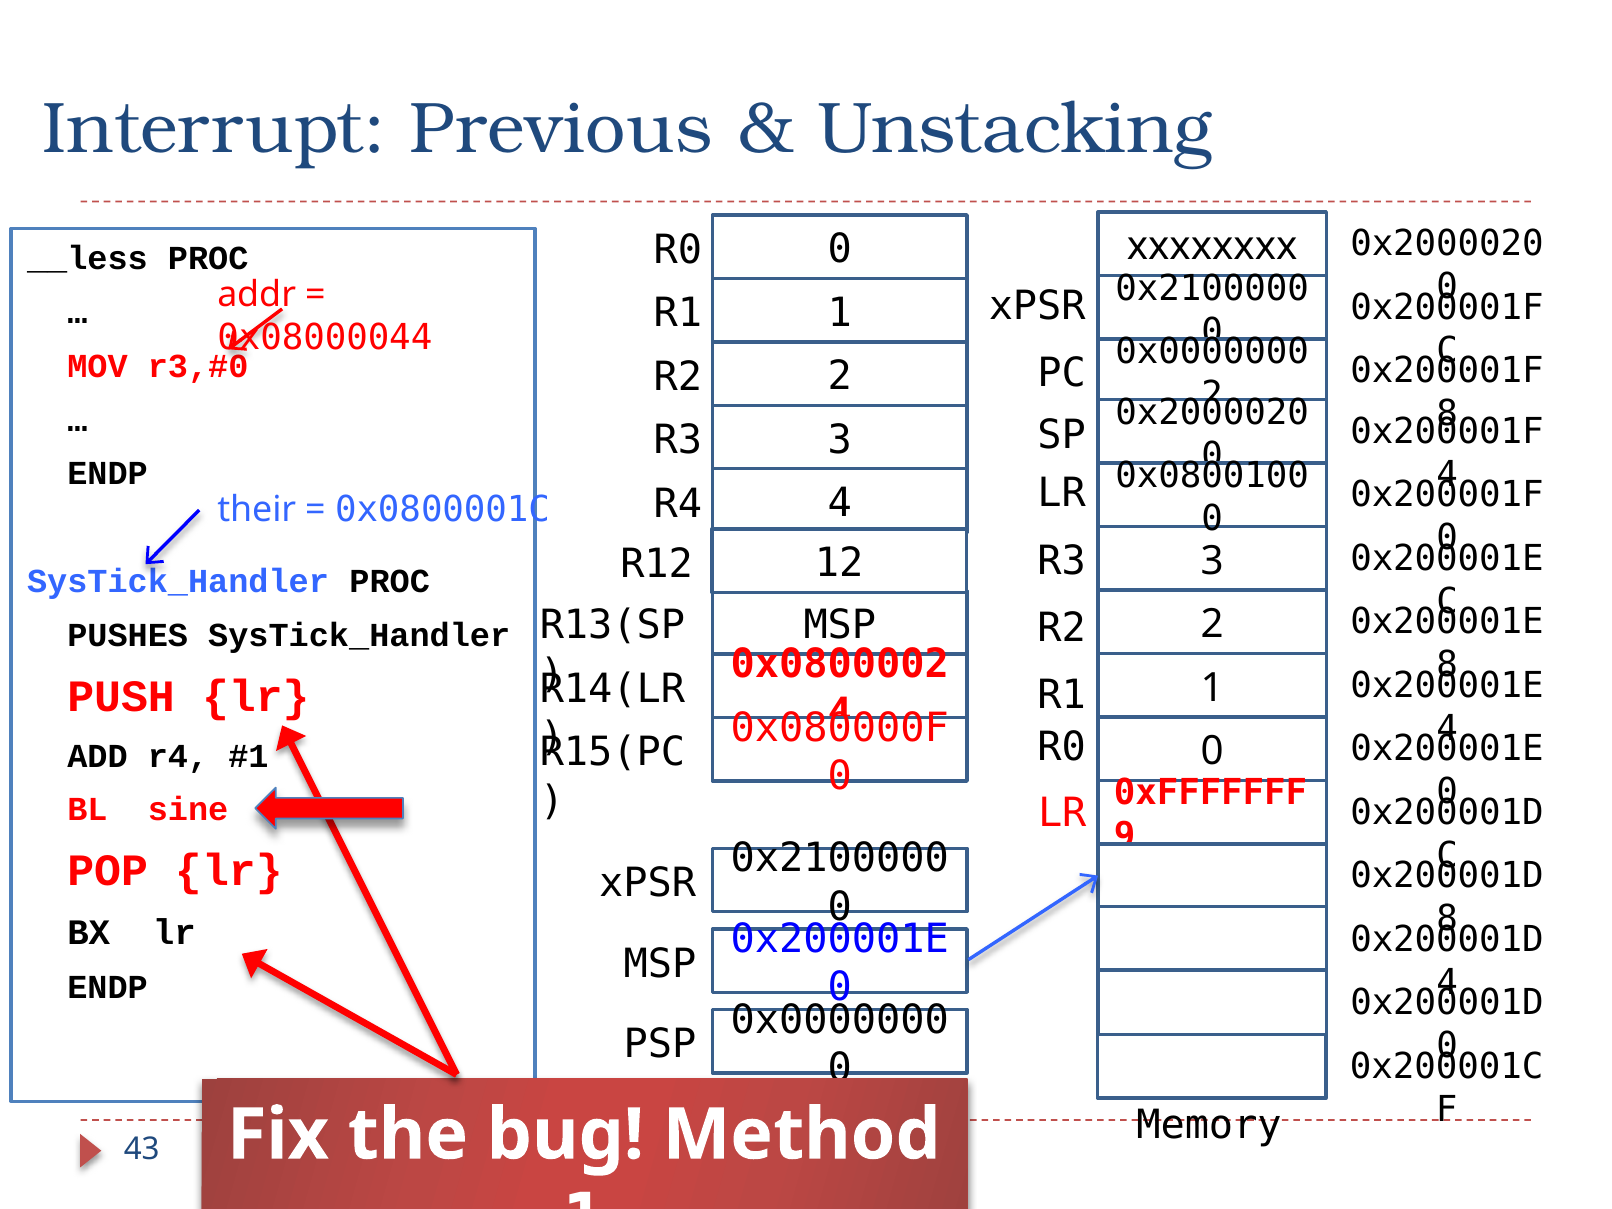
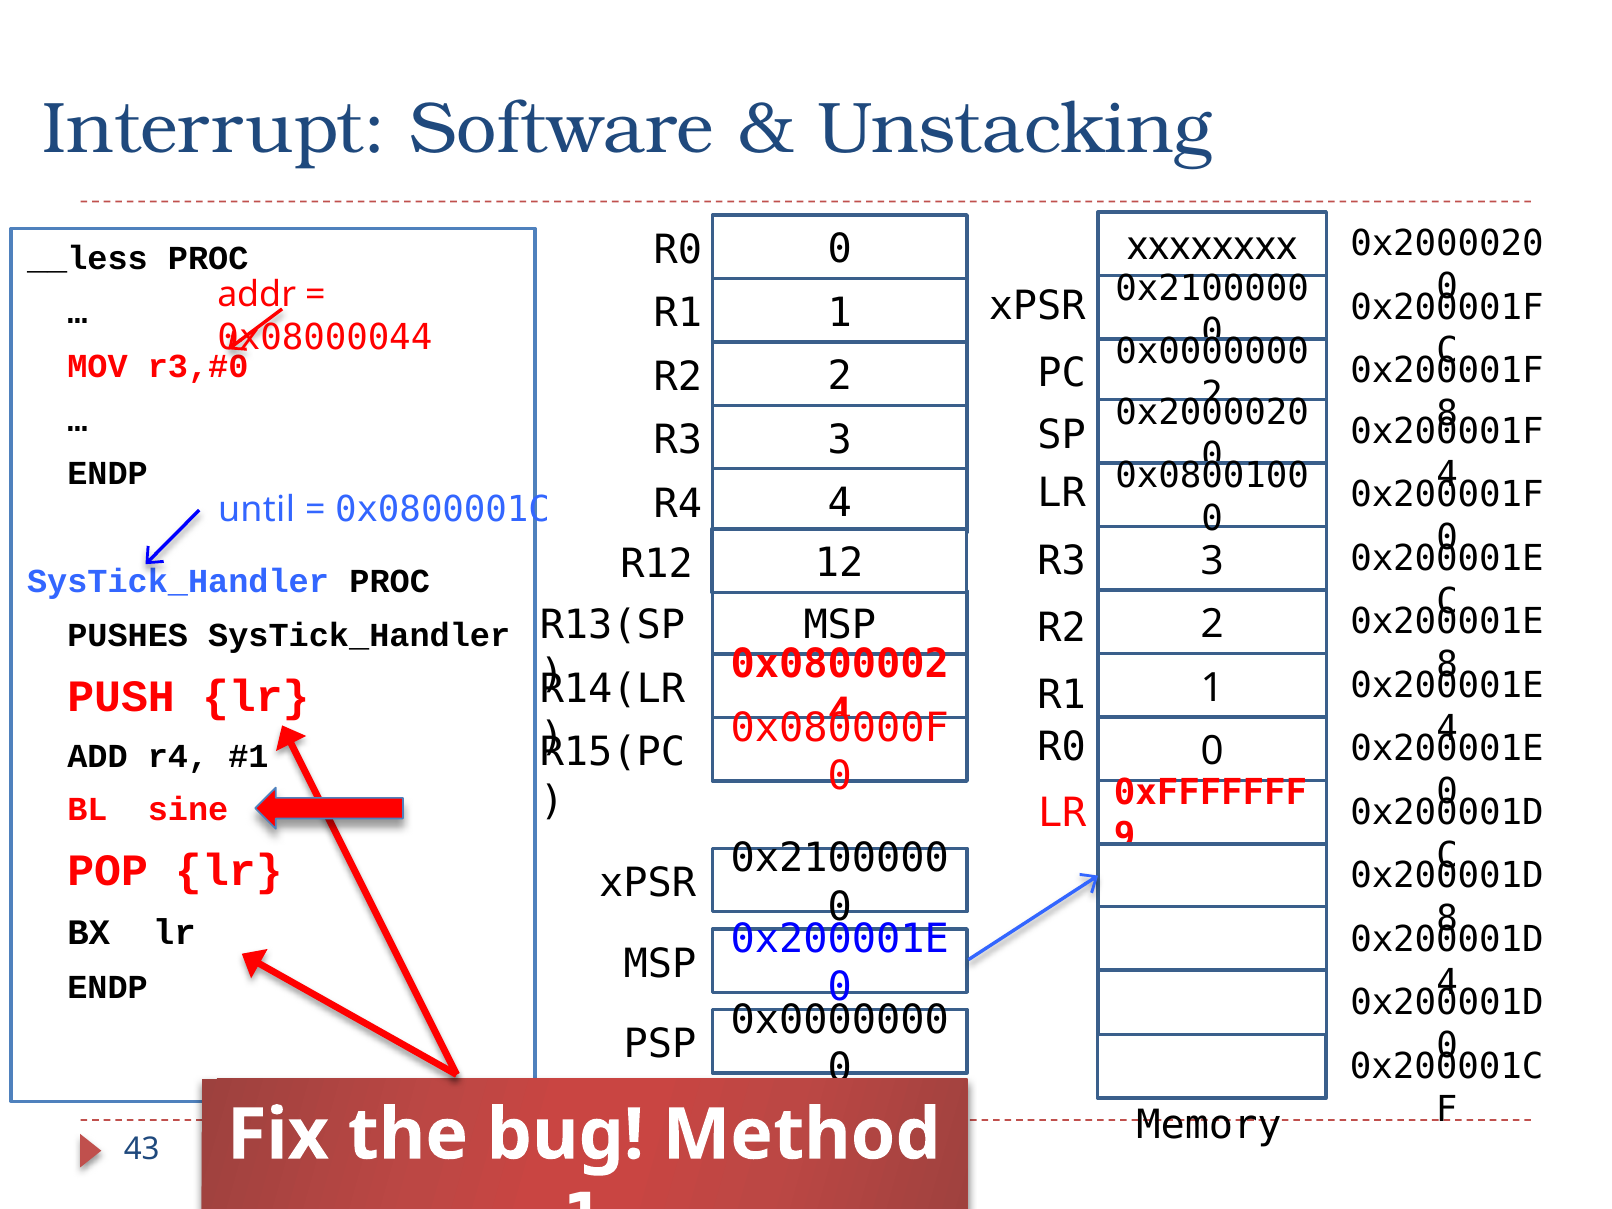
Previous: Previous -> Software
their: their -> until
